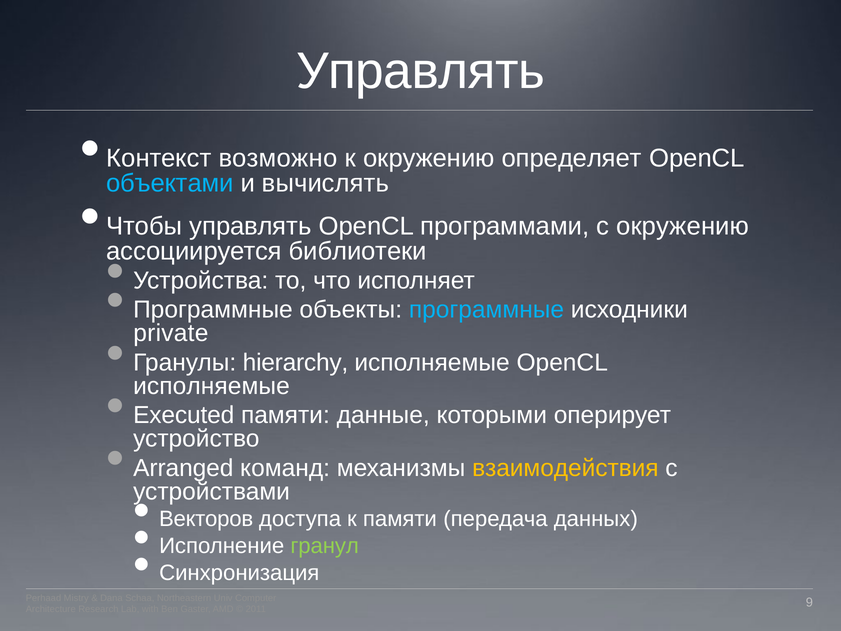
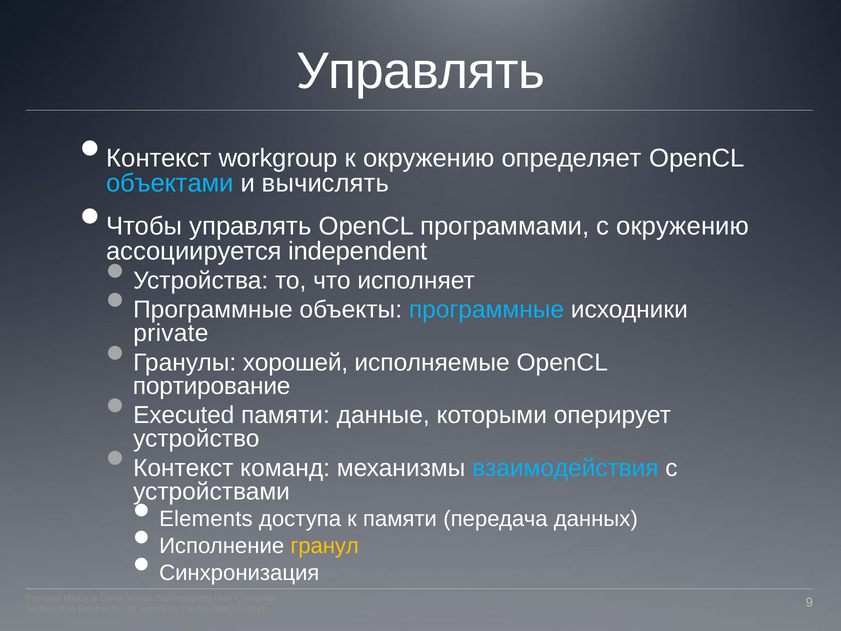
возможно: возможно -> workgroup
библиотеки: библиотеки -> independent
hierarchy: hierarchy -> хорошей
исполняемые at (211, 386): исполняемые -> портирование
Arranged at (183, 468): Arranged -> Контекст
взаимодействия colour: yellow -> light blue
Векторов: Векторов -> Elements
гранул colour: light green -> yellow
